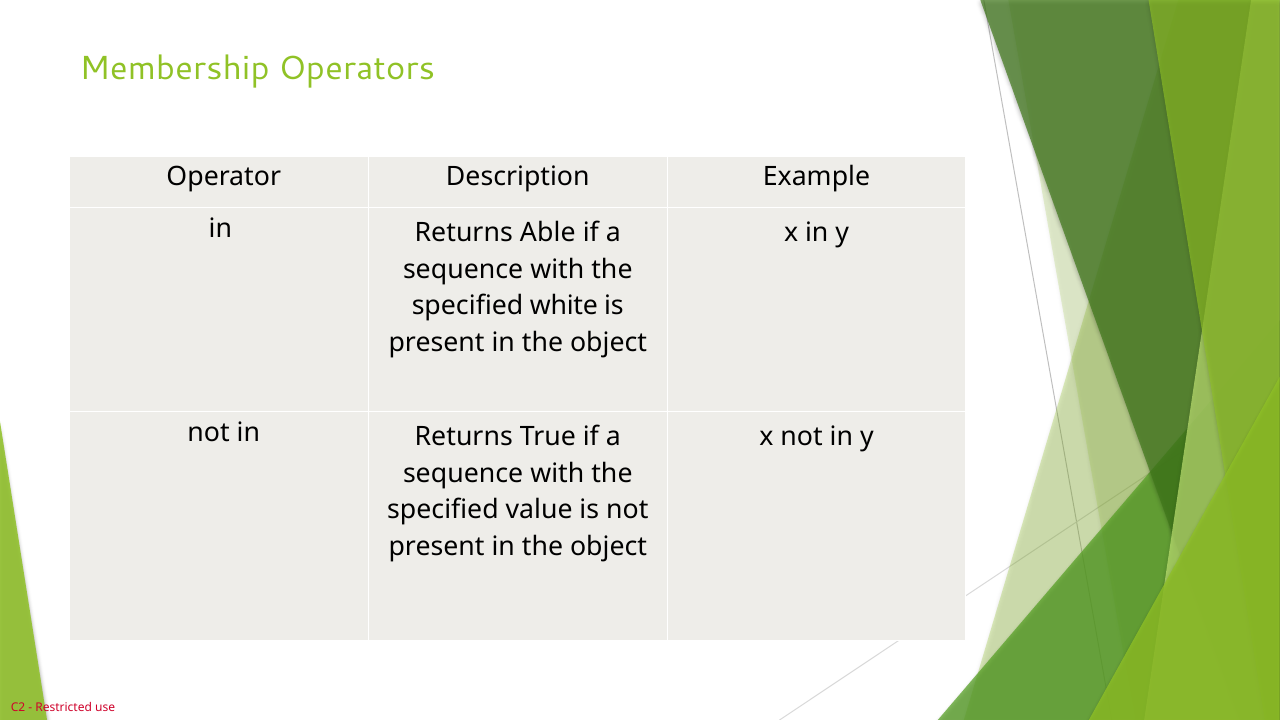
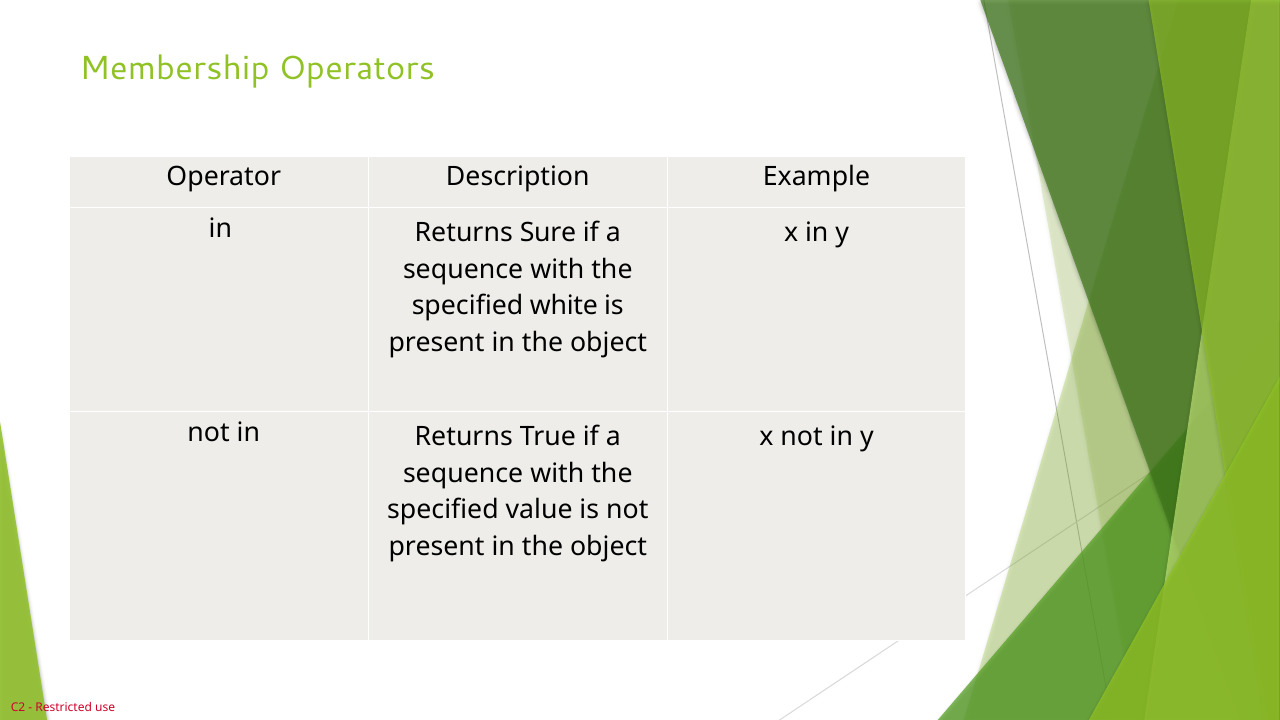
Able: Able -> Sure
